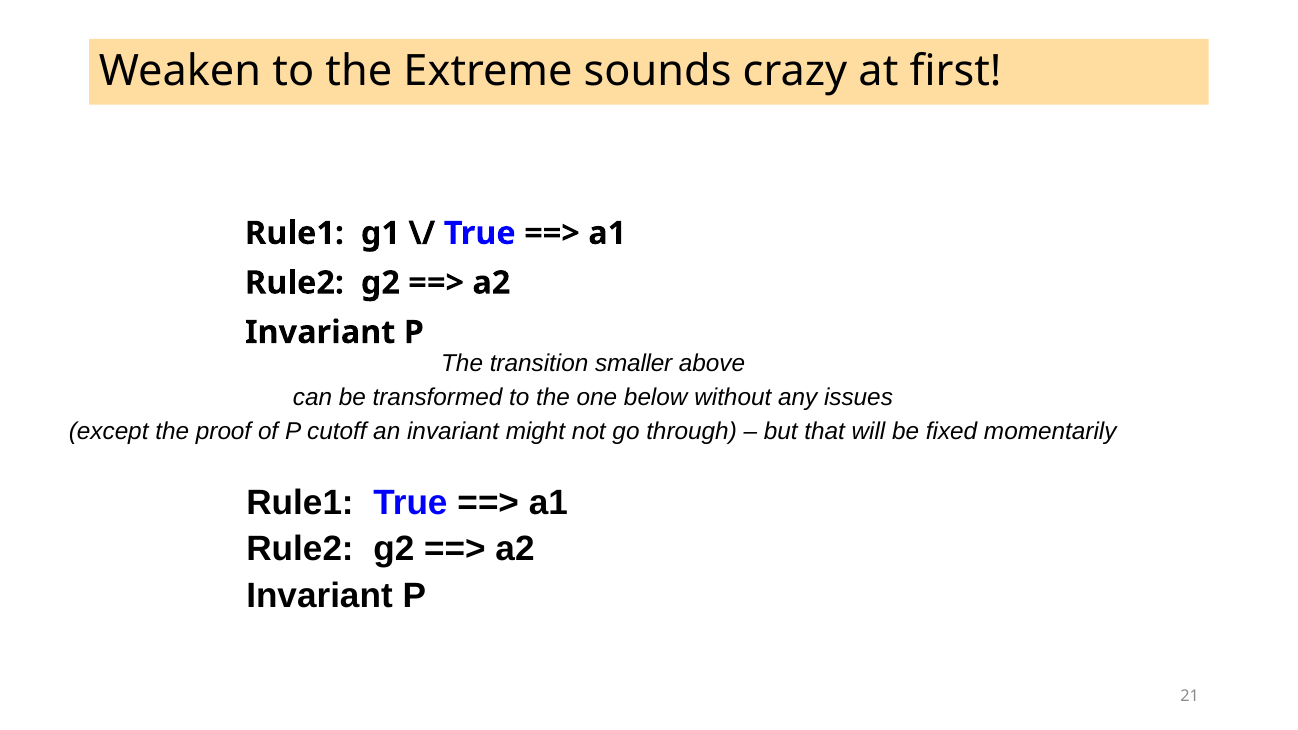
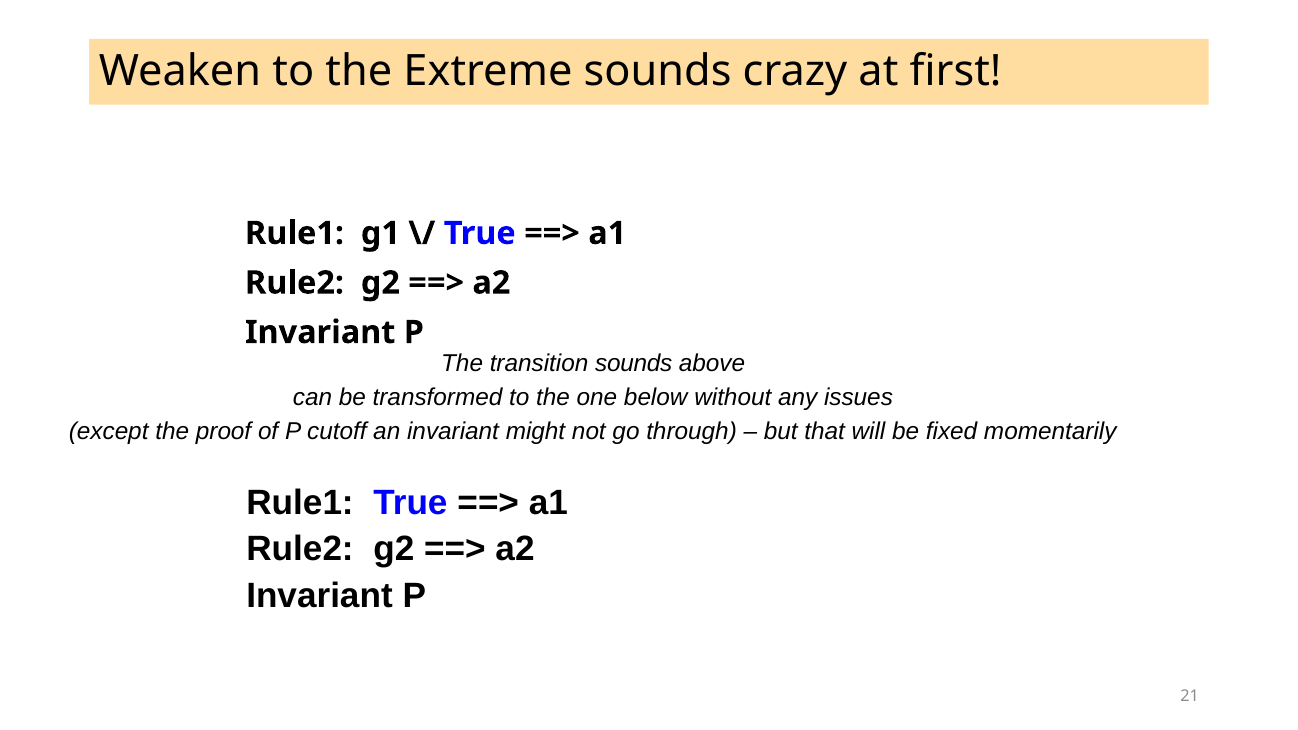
transition smaller: smaller -> sounds
